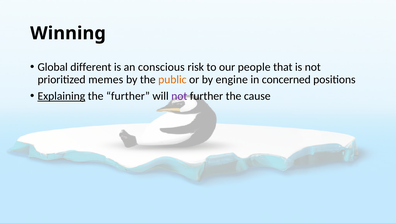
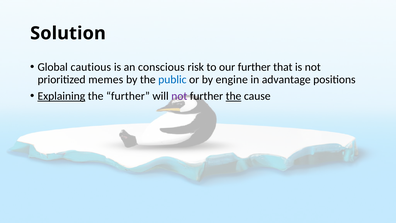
Winning: Winning -> Solution
different: different -> cautious
our people: people -> further
public colour: orange -> blue
concerned: concerned -> advantage
the at (234, 96) underline: none -> present
